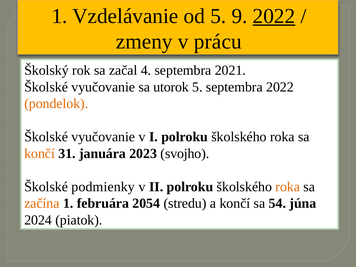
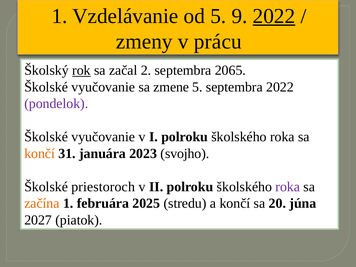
rok underline: none -> present
4: 4 -> 2
2021: 2021 -> 2065
utorok: utorok -> zmene
pondelok colour: orange -> purple
podmienky: podmienky -> priestoroch
roka at (288, 187) colour: orange -> purple
2054: 2054 -> 2025
54: 54 -> 20
2024: 2024 -> 2027
